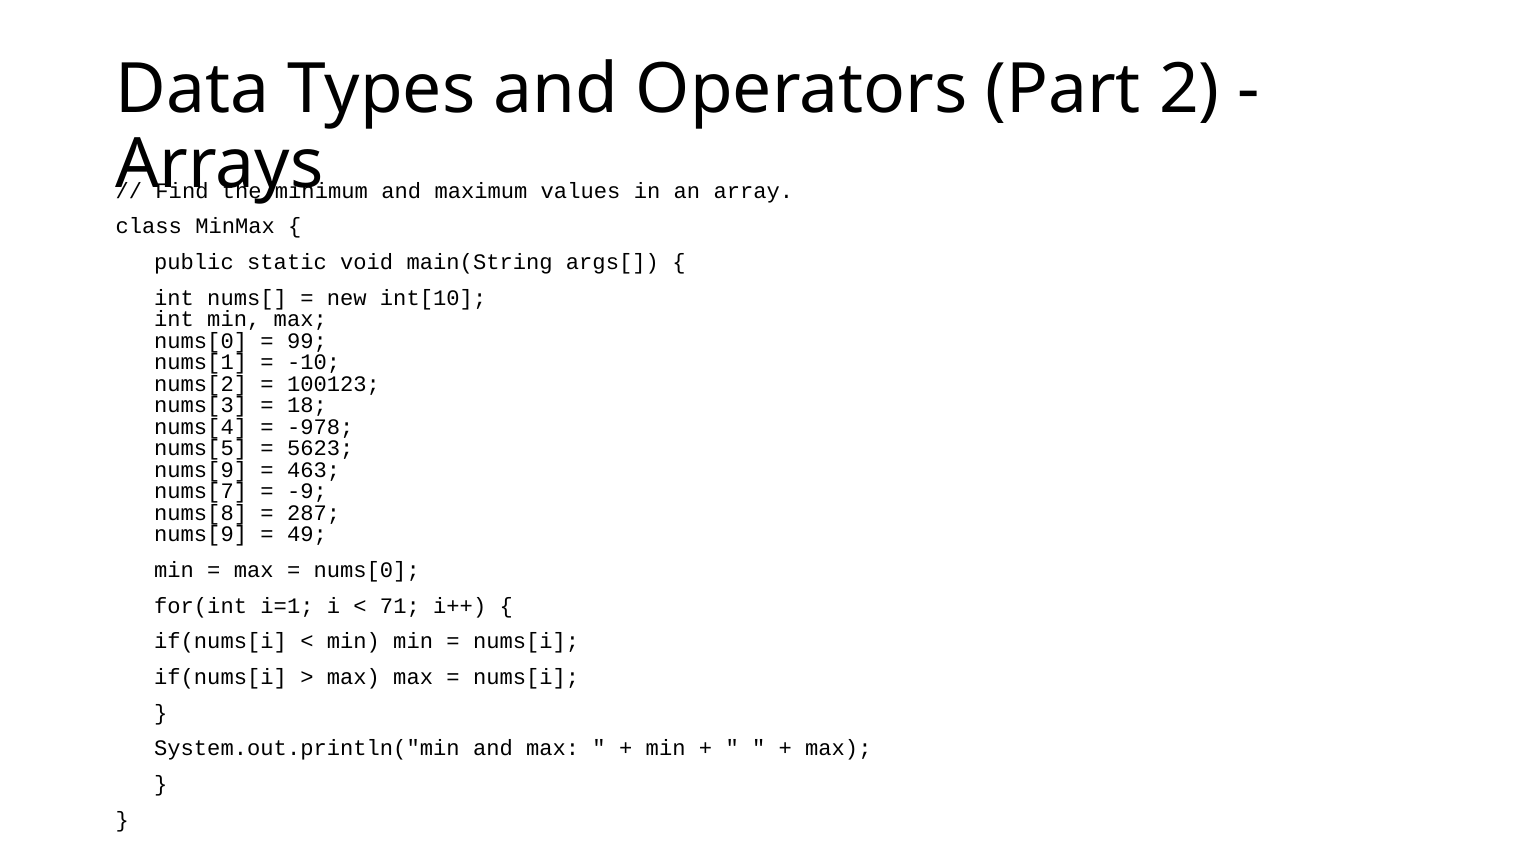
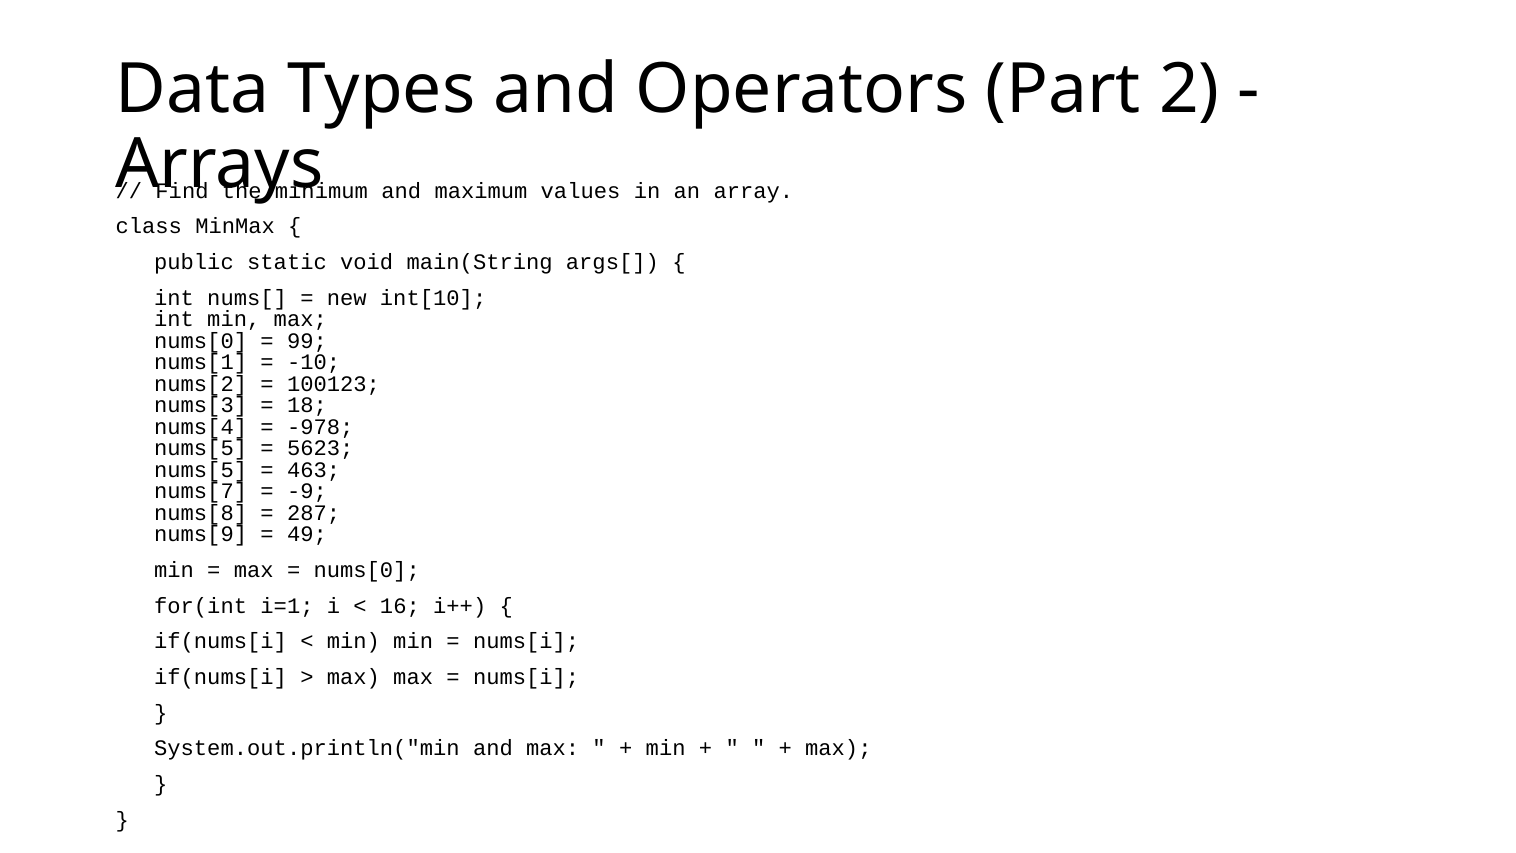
nums[9 at (201, 470): nums[9 -> nums[5
71: 71 -> 16
